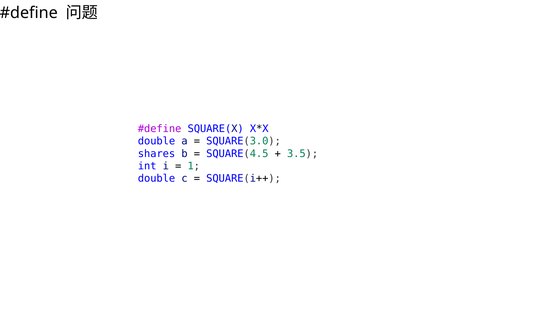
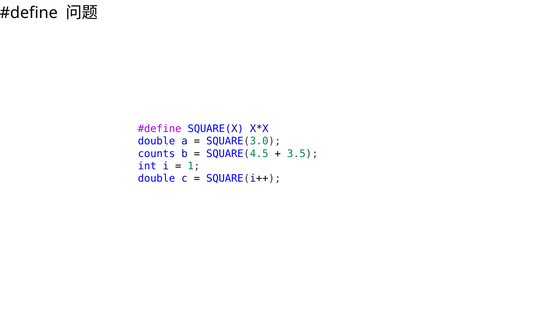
shares: shares -> counts
